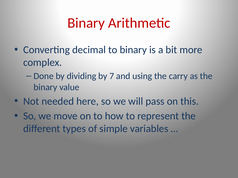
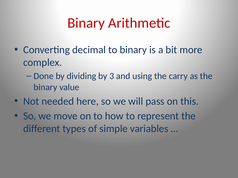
7: 7 -> 3
